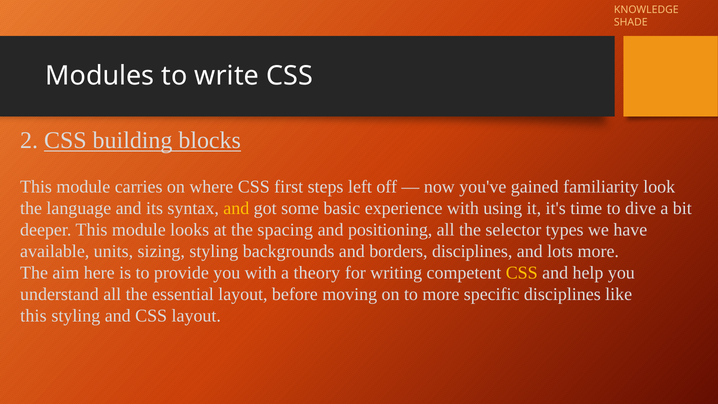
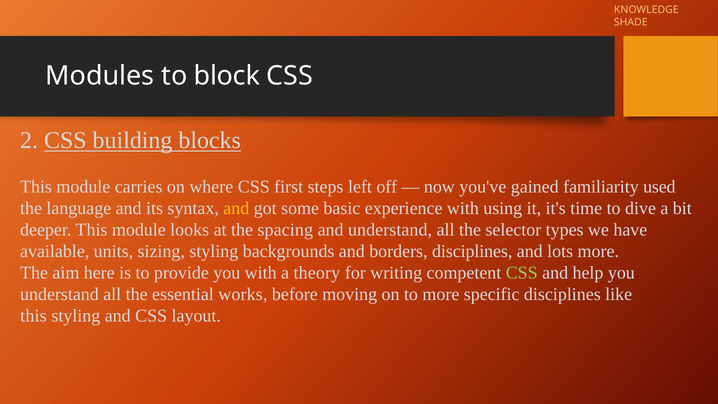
write: write -> block
look: look -> used
and positioning: positioning -> understand
CSS at (522, 273) colour: yellow -> light green
essential layout: layout -> works
